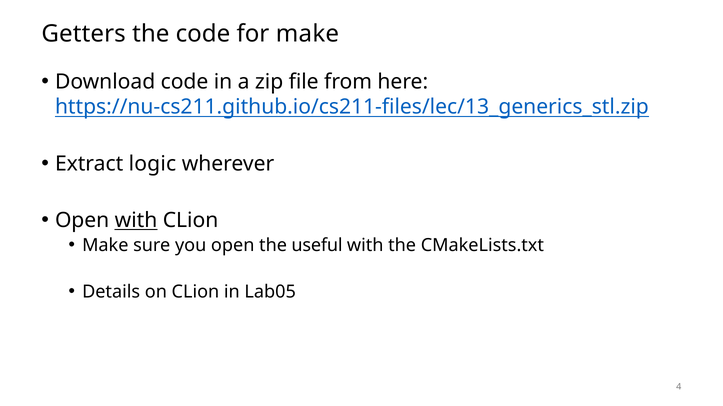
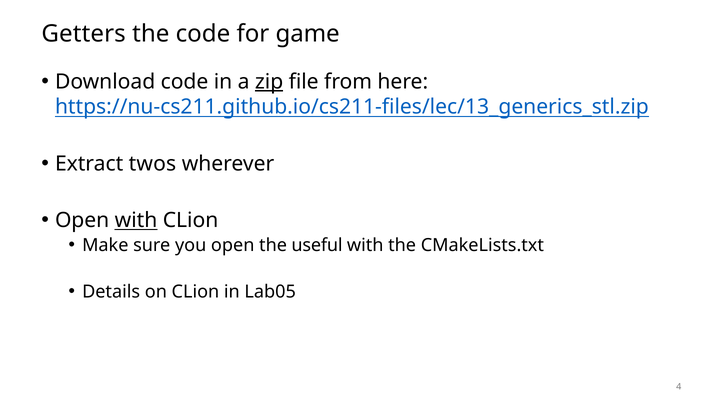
for make: make -> game
zip underline: none -> present
logic: logic -> twos
